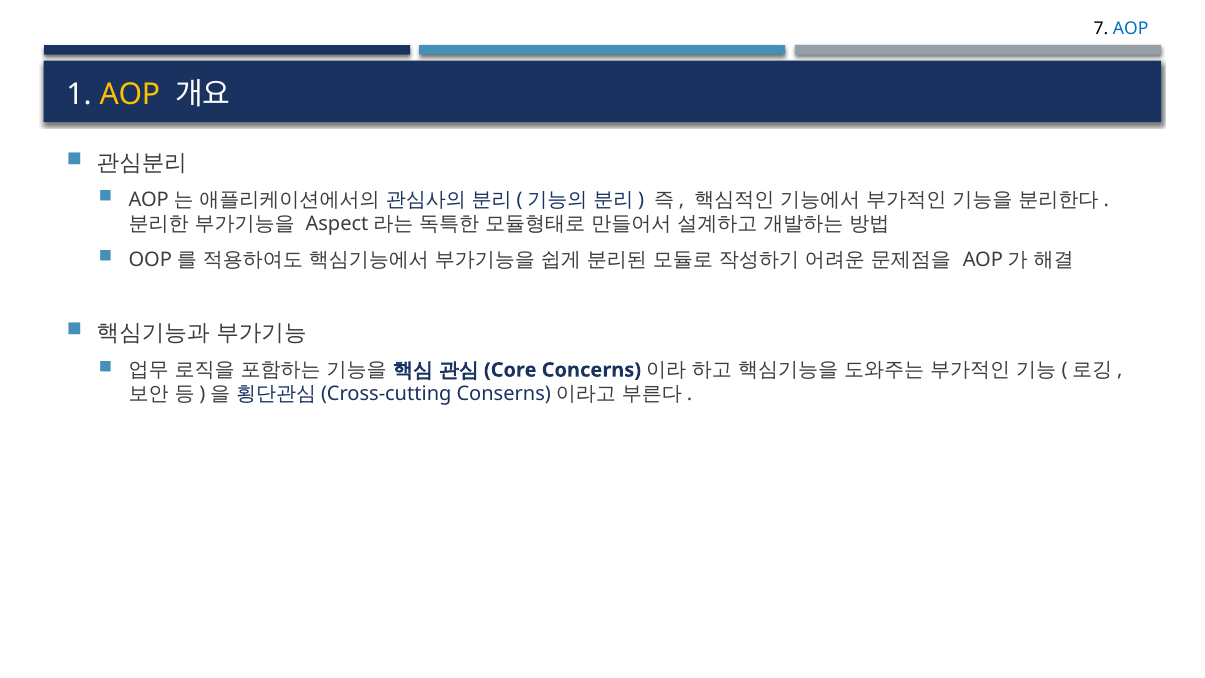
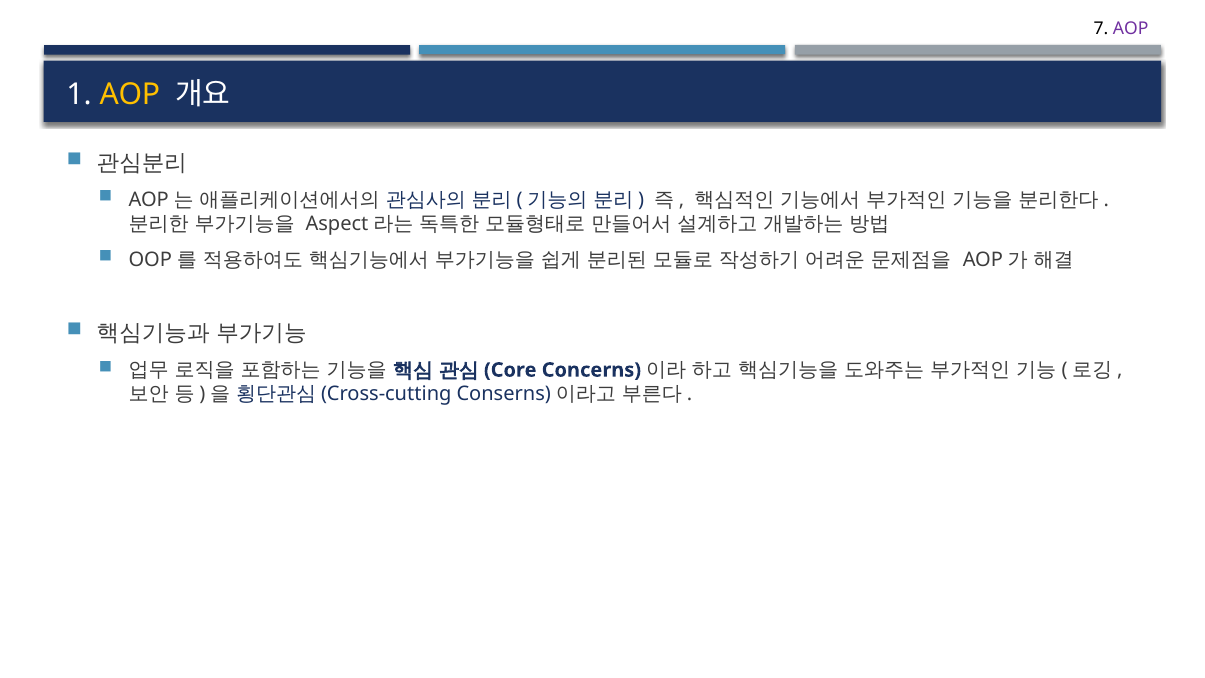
AOP at (1131, 29) colour: blue -> purple
